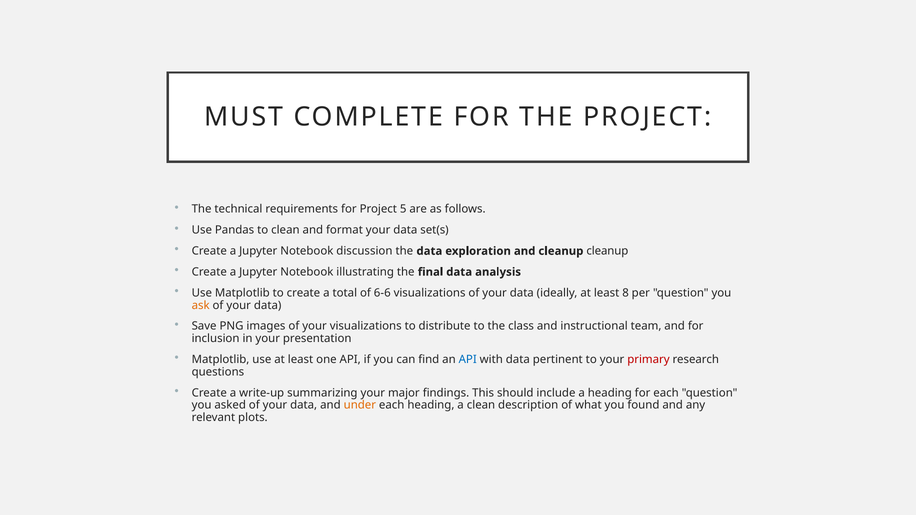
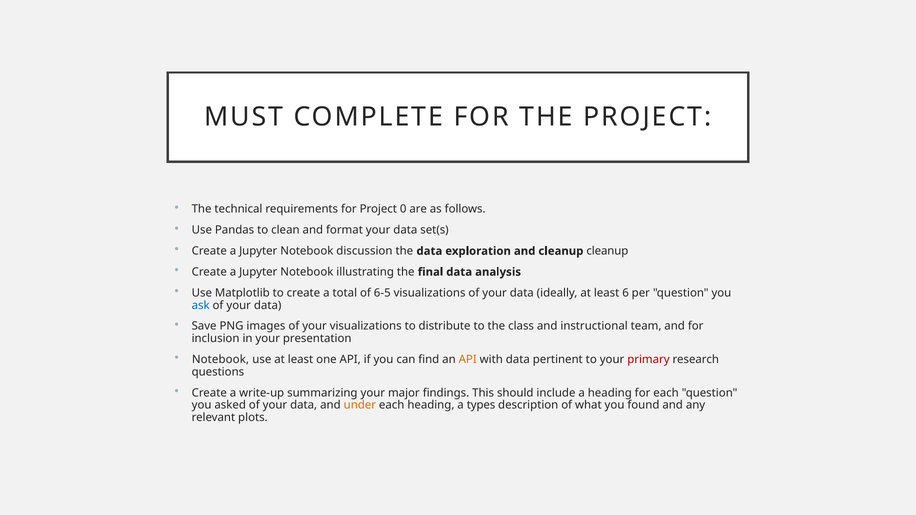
5: 5 -> 0
6-6: 6-6 -> 6-5
8: 8 -> 6
ask colour: orange -> blue
Matplotlib at (221, 360): Matplotlib -> Notebook
API at (468, 360) colour: blue -> orange
a clean: clean -> types
